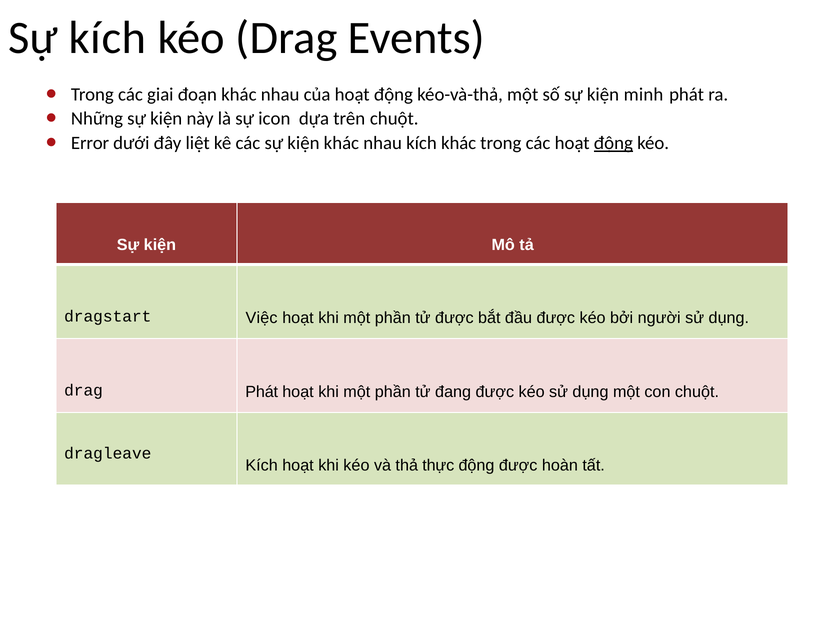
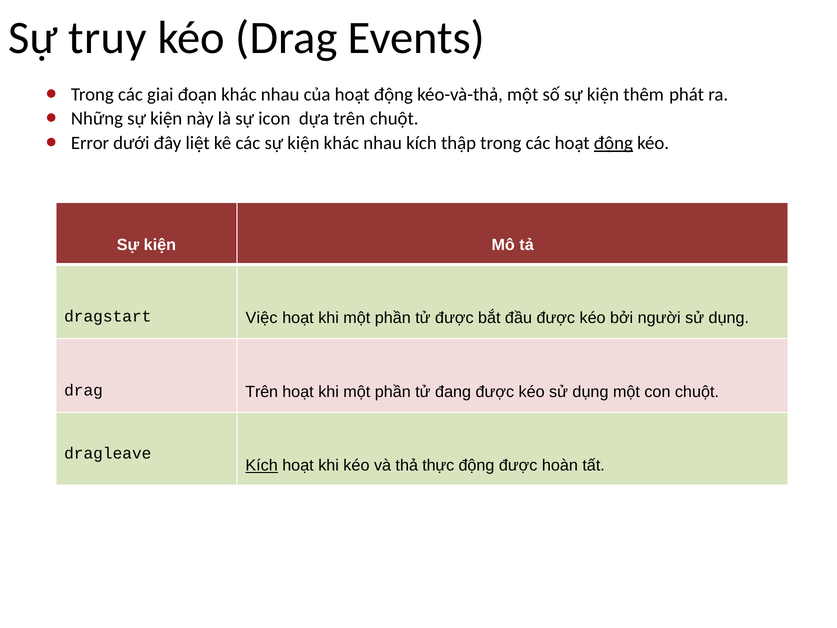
Sự kích: kích -> truy
minh: minh -> thêm
kích khác: khác -> thập
drag Phát: Phát -> Trên
Kích at (262, 465) underline: none -> present
